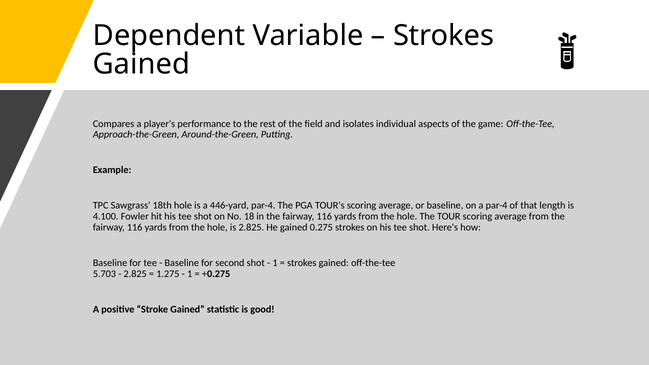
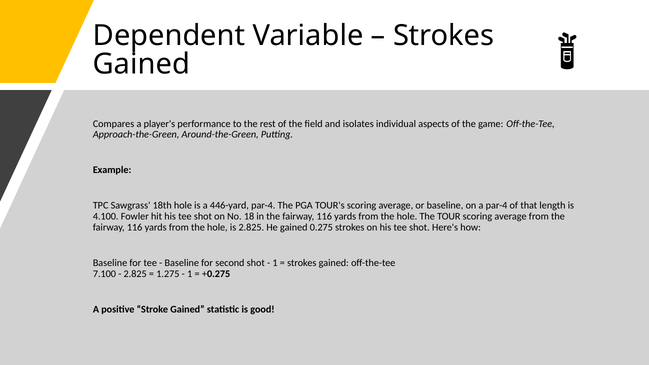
5.703: 5.703 -> 7.100
